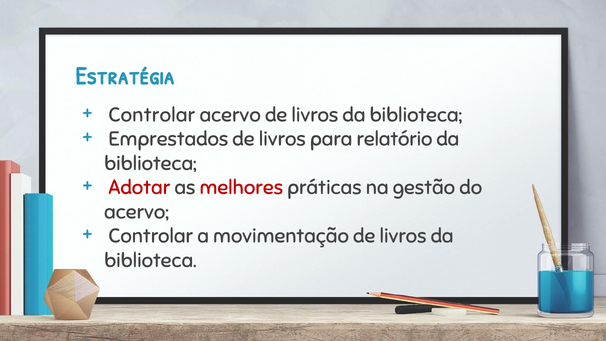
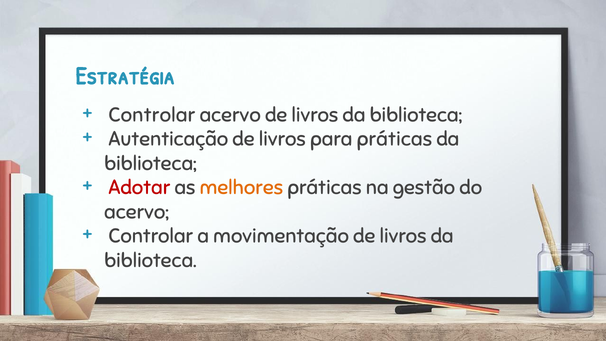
Emprestados: Emprestados -> Autenticação
para relatório: relatório -> práticas
melhores colour: red -> orange
